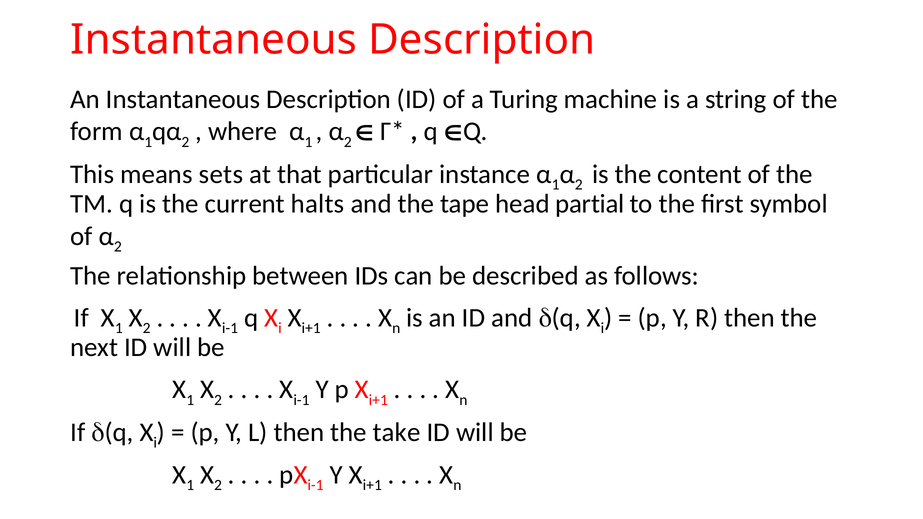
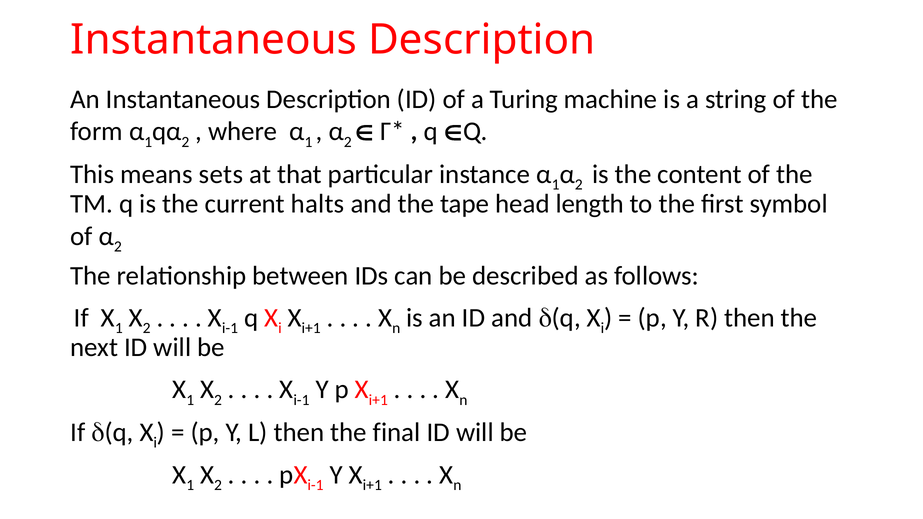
partial: partial -> length
take: take -> final
